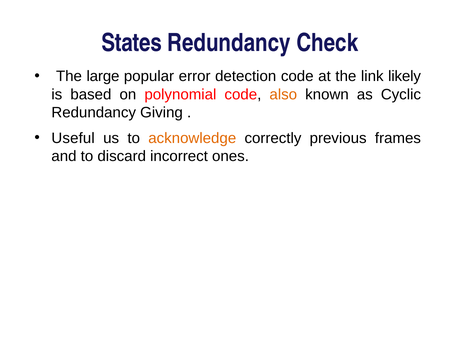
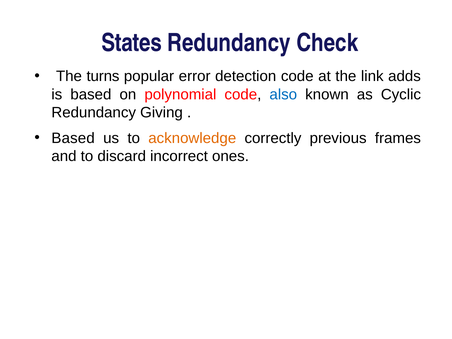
large: large -> turns
likely: likely -> adds
also colour: orange -> blue
Useful at (73, 138): Useful -> Based
